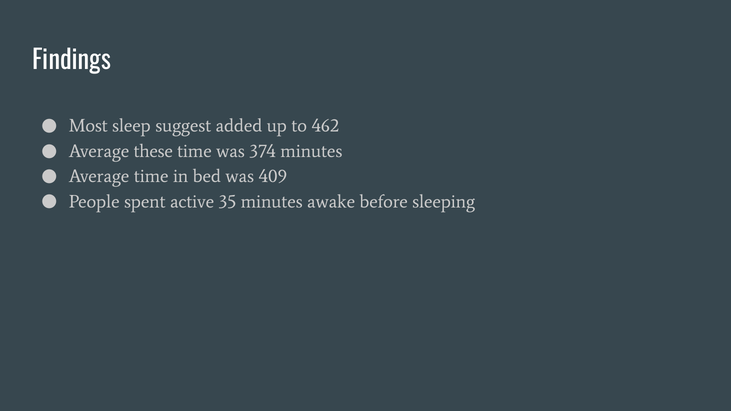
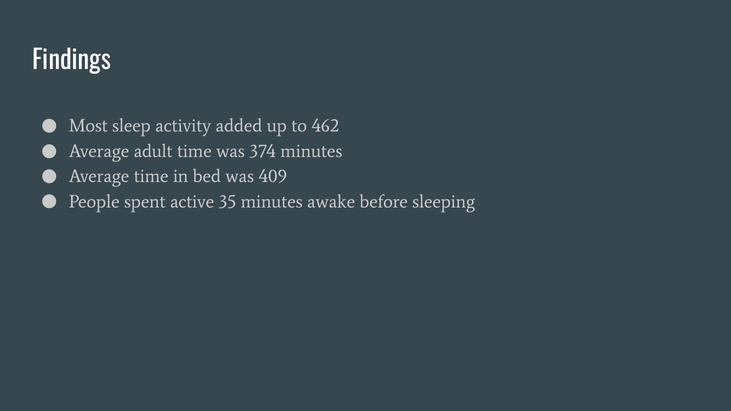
suggest: suggest -> activity
these: these -> adult
